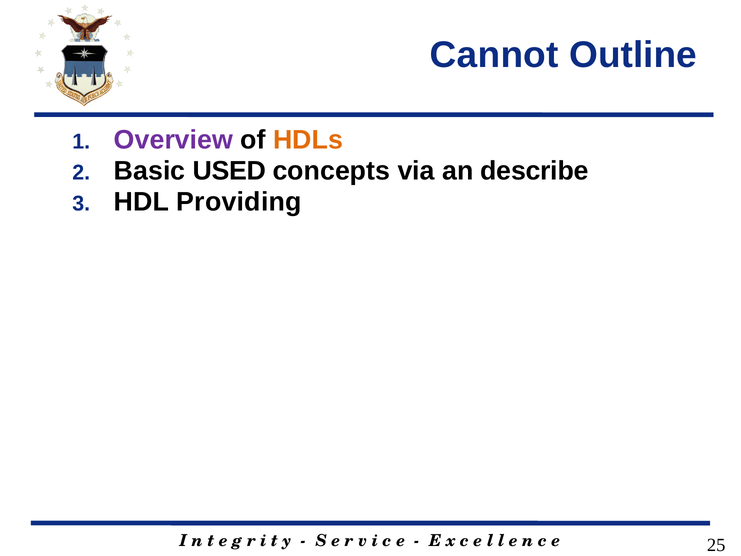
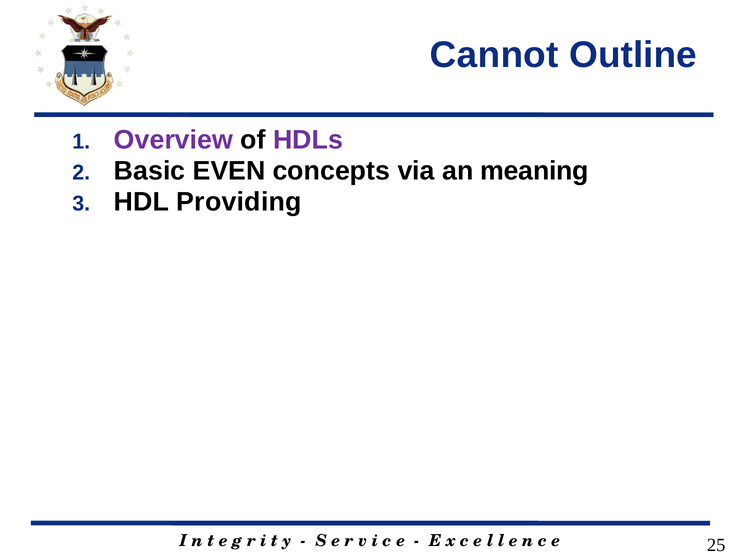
HDLs colour: orange -> purple
USED: USED -> EVEN
describe: describe -> meaning
